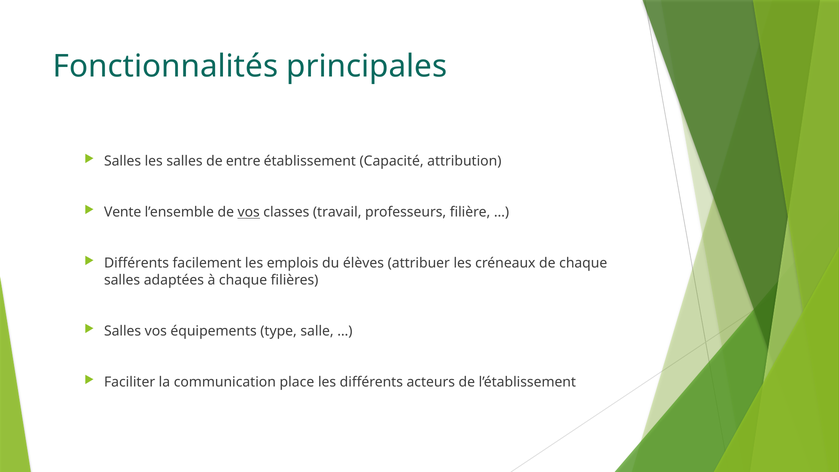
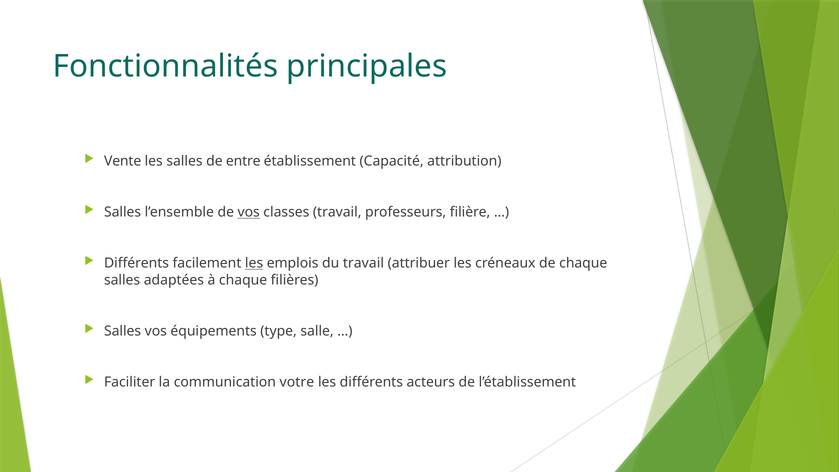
Salles at (123, 161): Salles -> Vente
Vente at (123, 212): Vente -> Salles
les at (254, 263) underline: none -> present
du élèves: élèves -> travail
place: place -> votre
